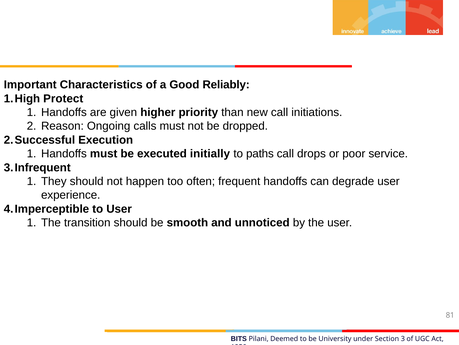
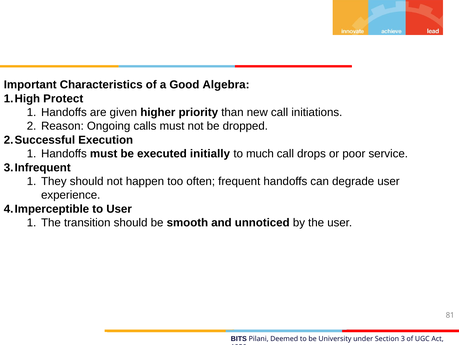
Reliably: Reliably -> Algebra
paths: paths -> much
